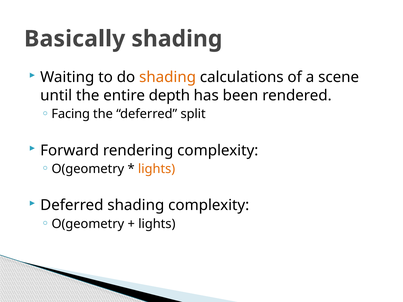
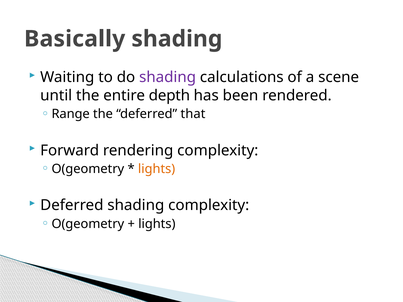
shading at (168, 77) colour: orange -> purple
Facing: Facing -> Range
split: split -> that
